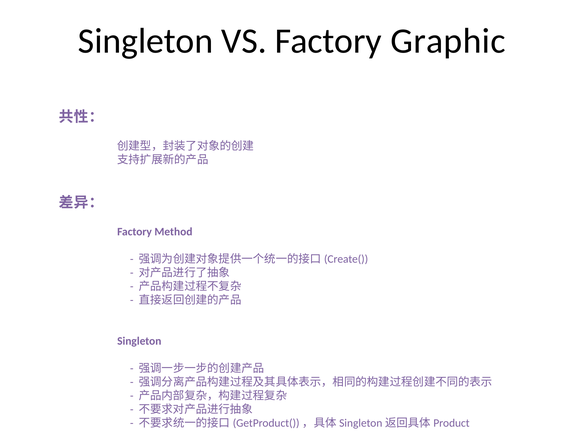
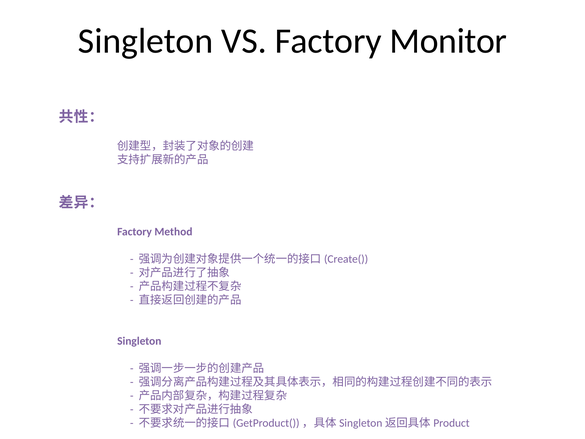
Graphic: Graphic -> Monitor
